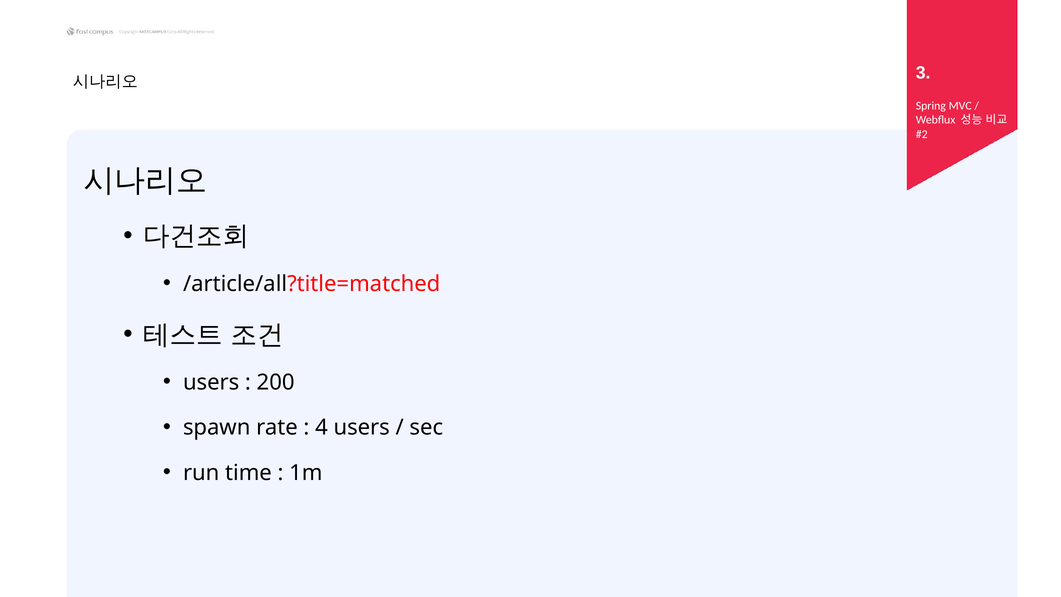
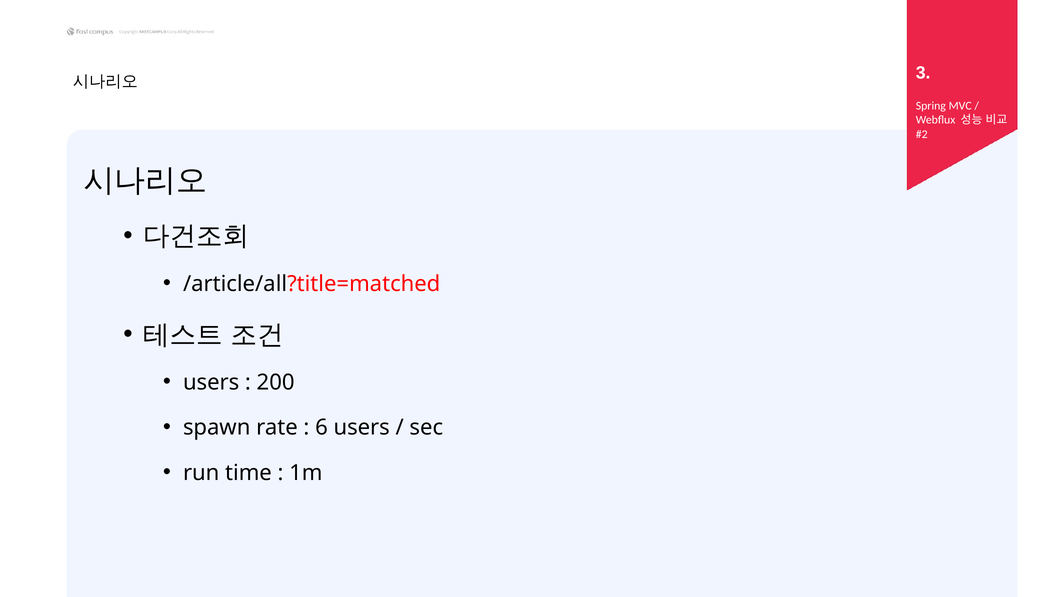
4: 4 -> 6
